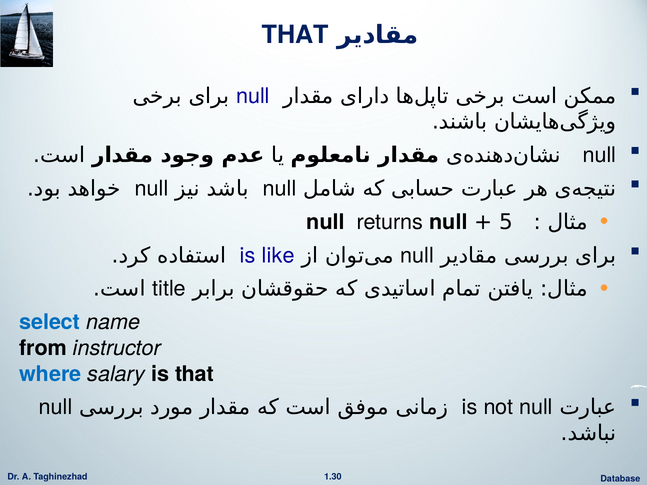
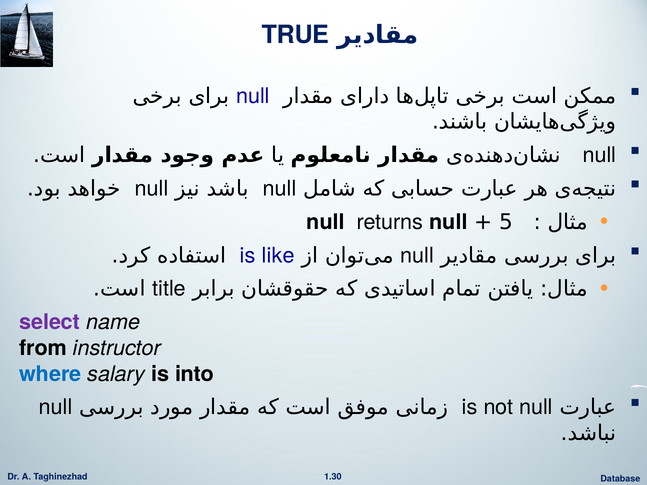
THAT at (295, 35): THAT -> TRUE
select colour: blue -> purple
is that: that -> into
